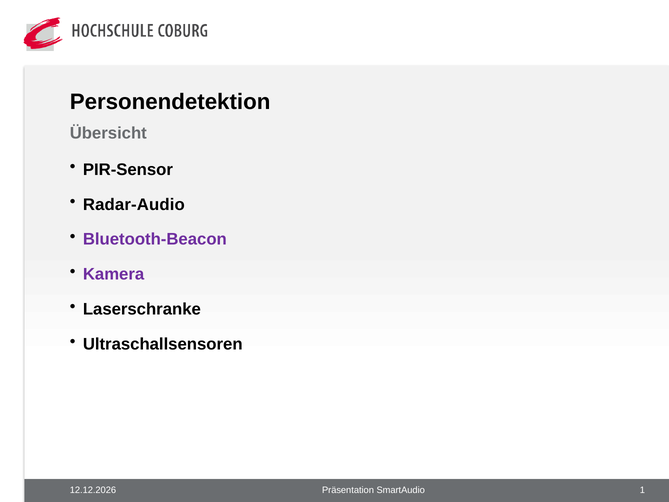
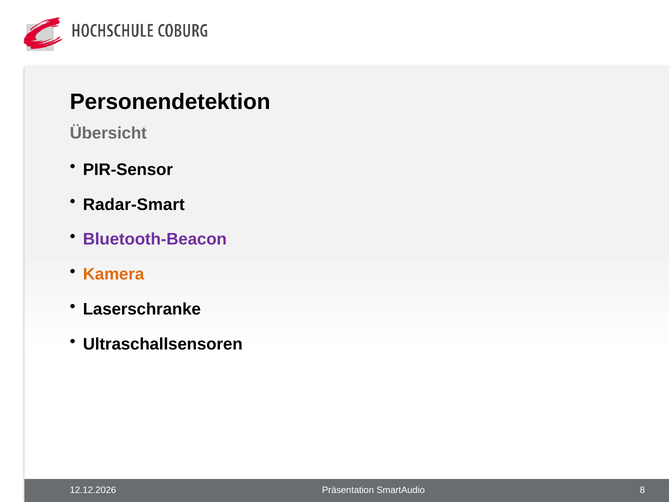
Radar-Audio: Radar-Audio -> Radar-Smart
Kamera colour: purple -> orange
1: 1 -> 8
